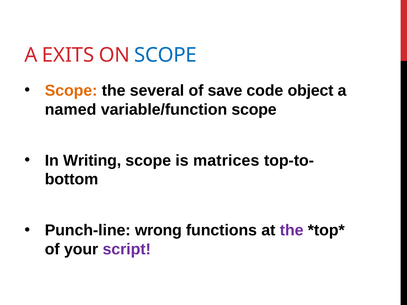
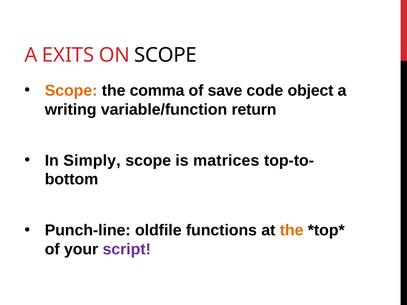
SCOPE at (166, 55) colour: blue -> black
several: several -> comma
named: named -> writing
variable/function scope: scope -> return
Writing: Writing -> Simply
wrong: wrong -> oldfile
the at (292, 231) colour: purple -> orange
